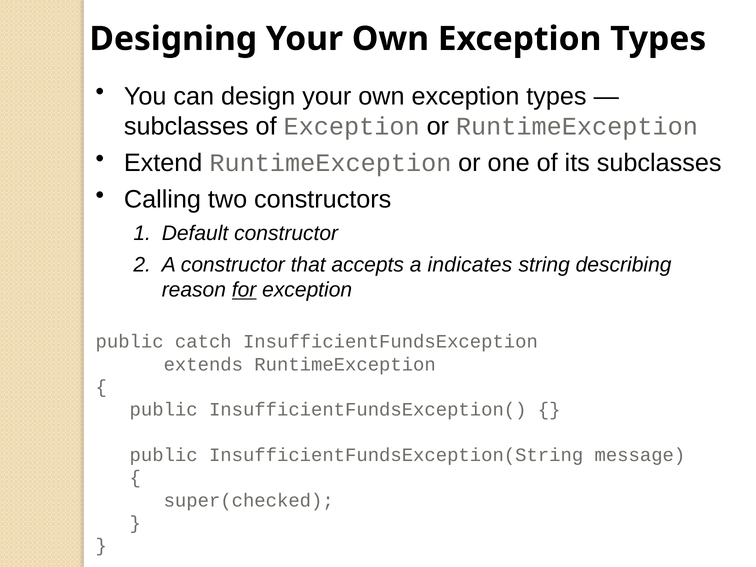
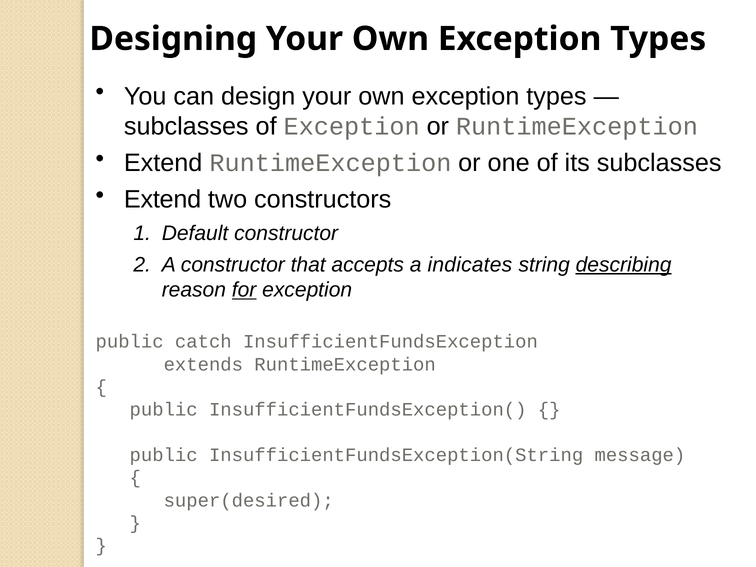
Calling at (162, 200): Calling -> Extend
describing underline: none -> present
super(checked: super(checked -> super(desired
